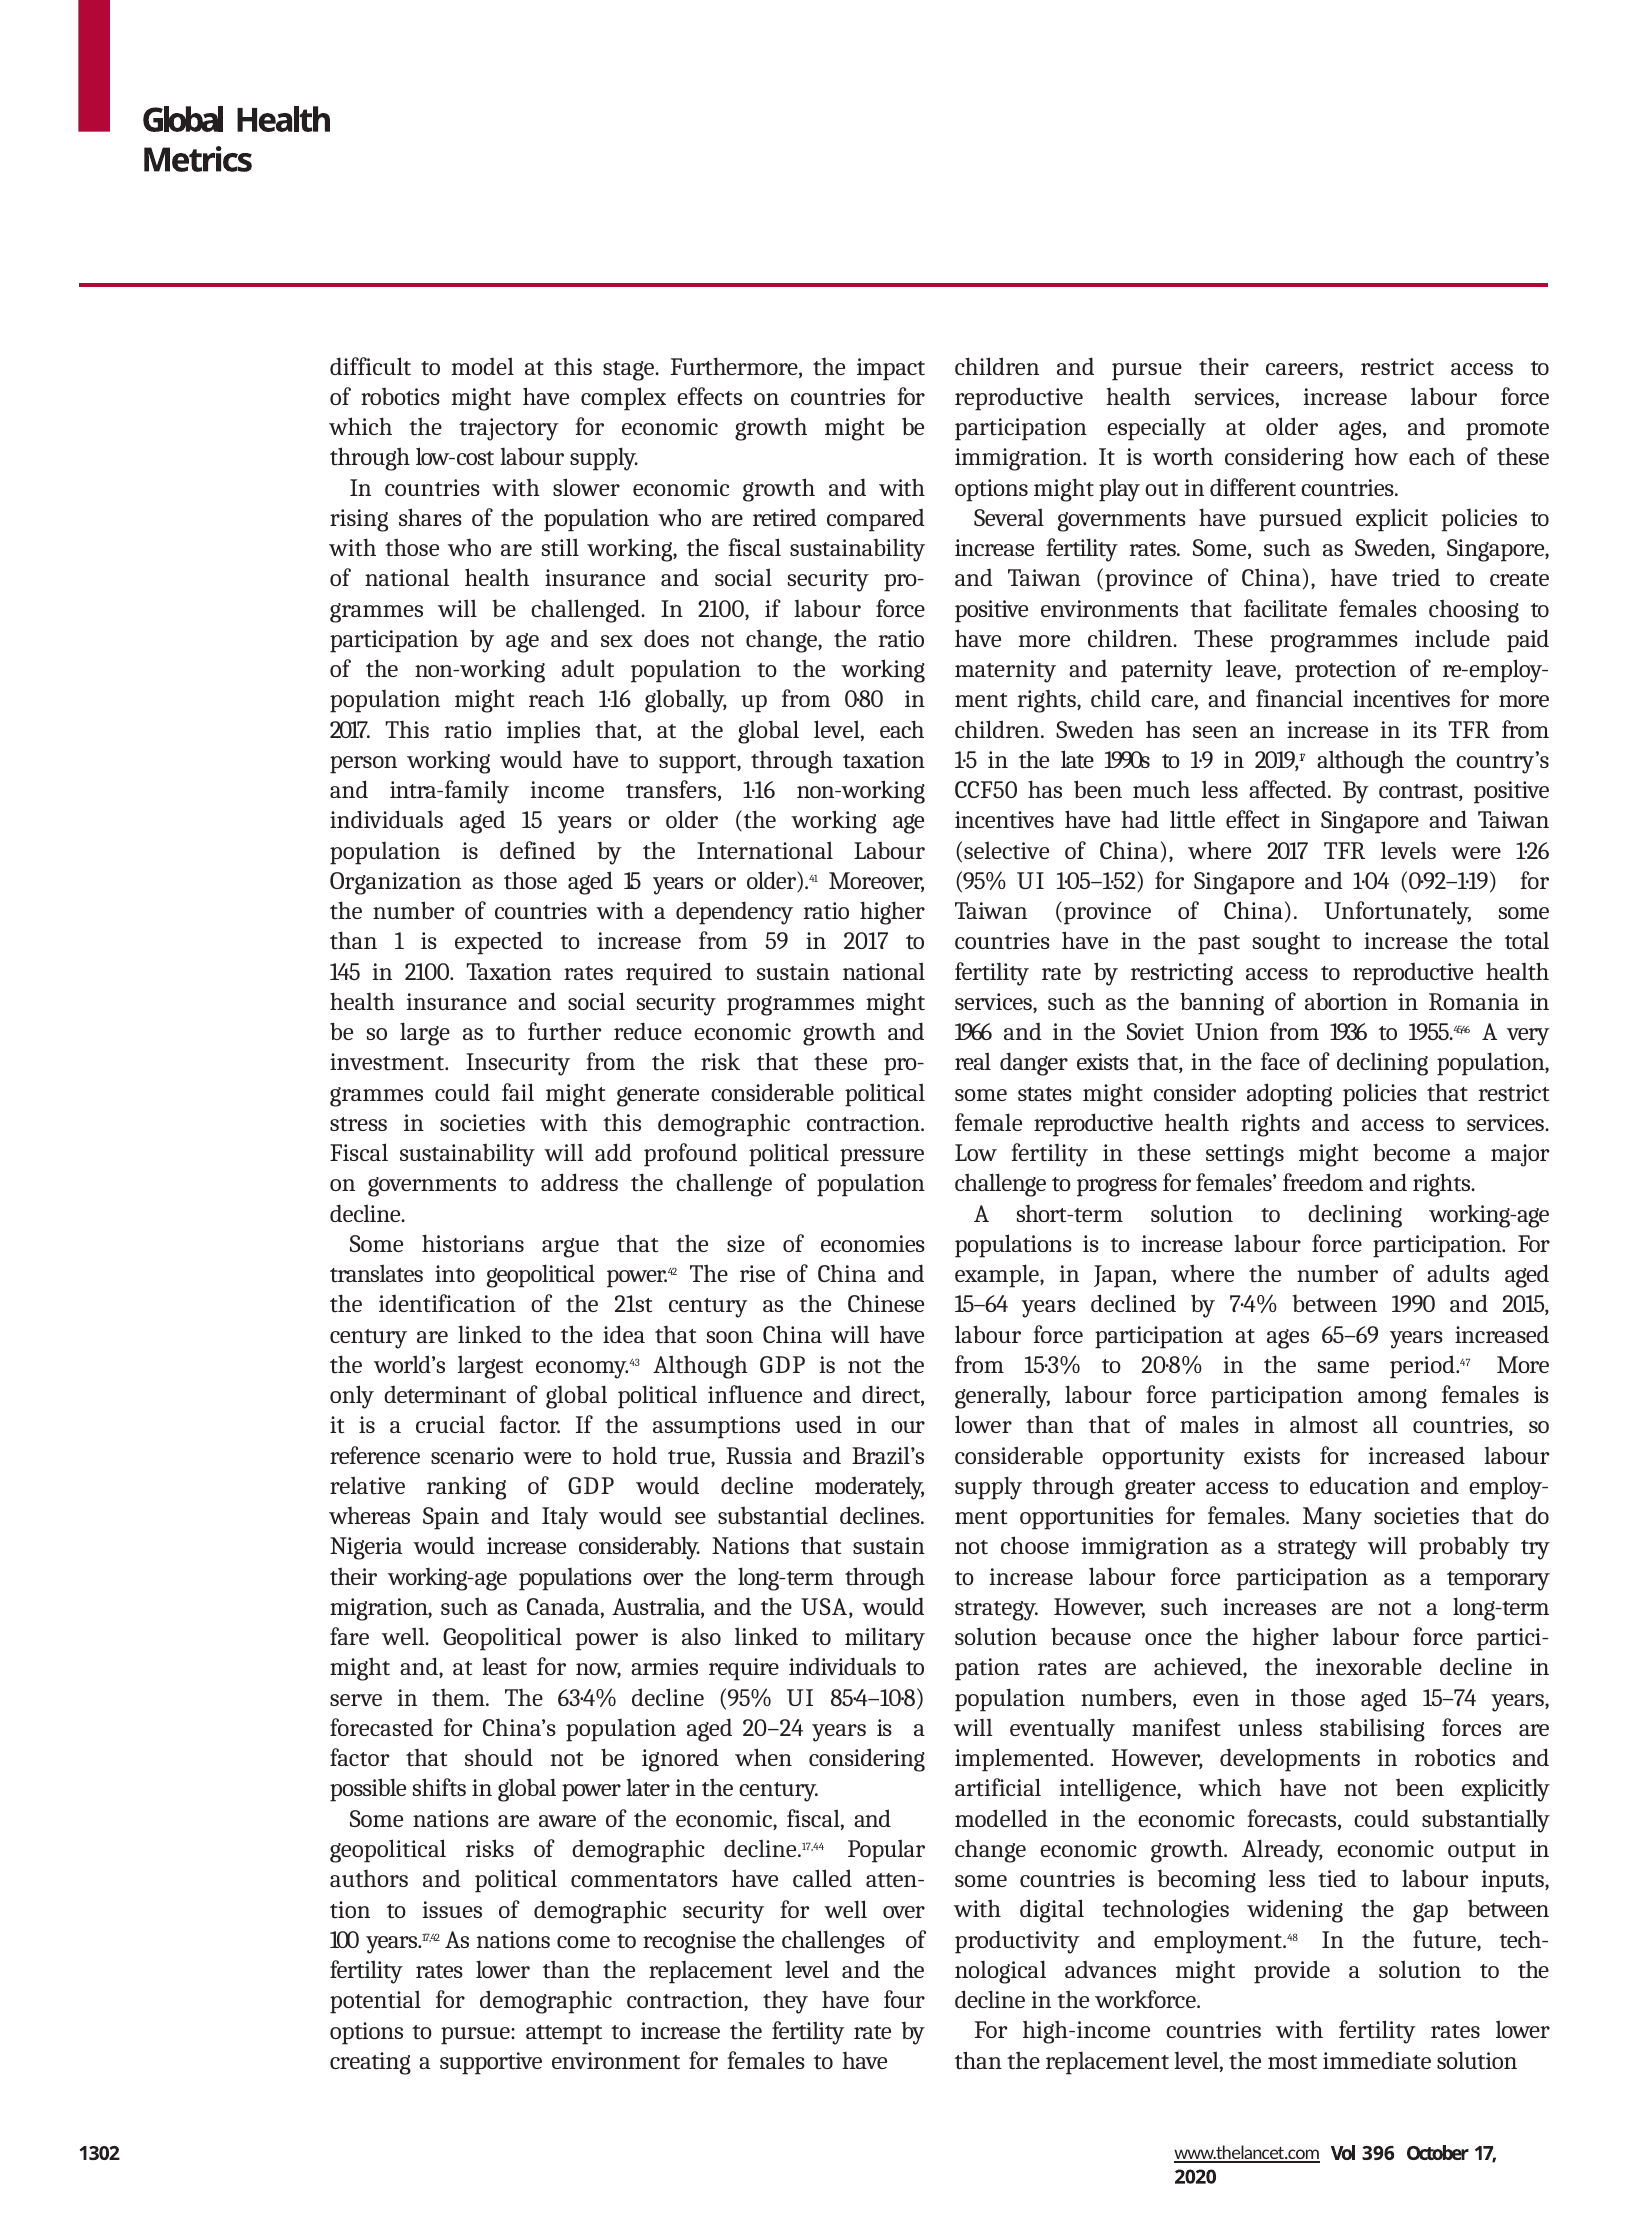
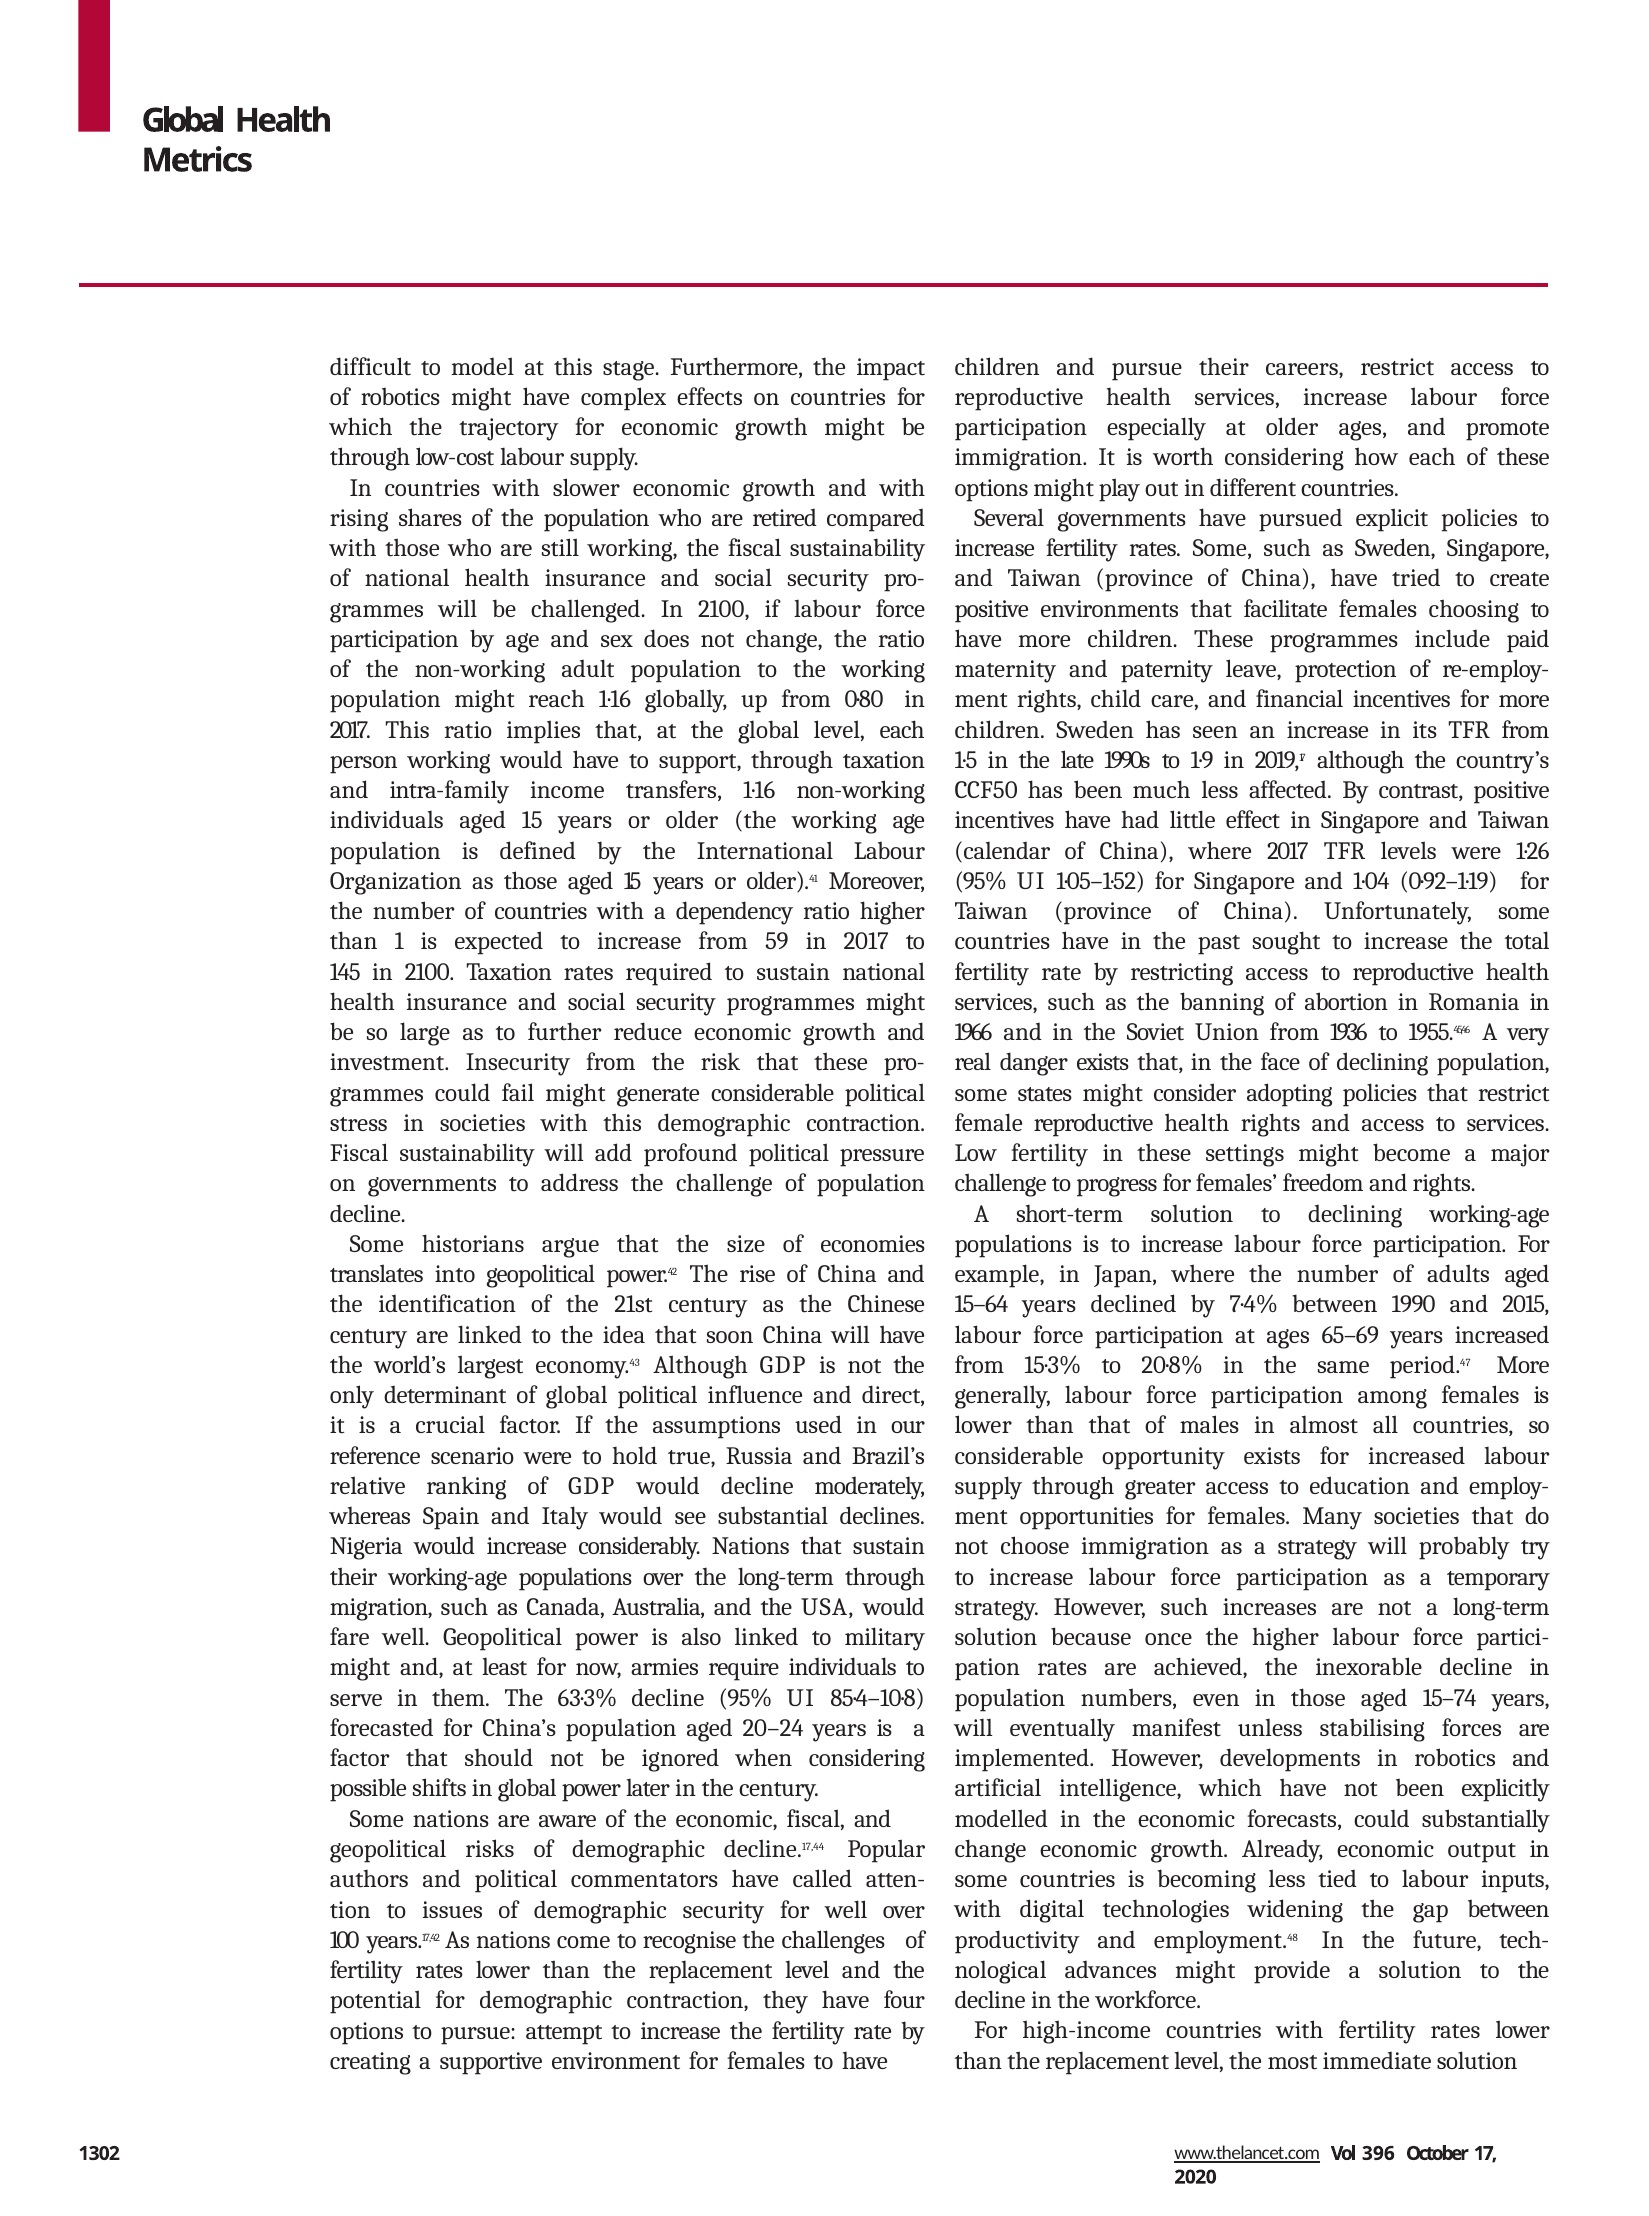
selective: selective -> calendar
63·4%: 63·4% -> 63·3%
